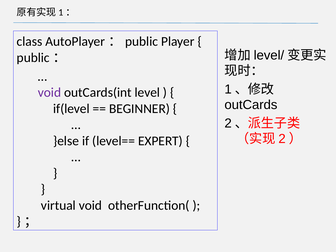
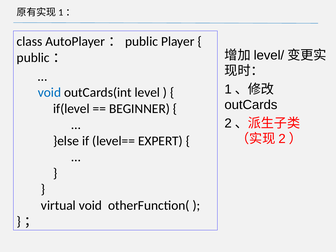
void at (50, 93) colour: purple -> blue
